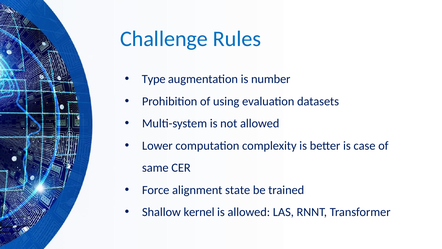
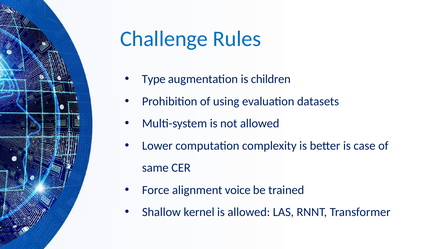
number: number -> children
state: state -> voice
